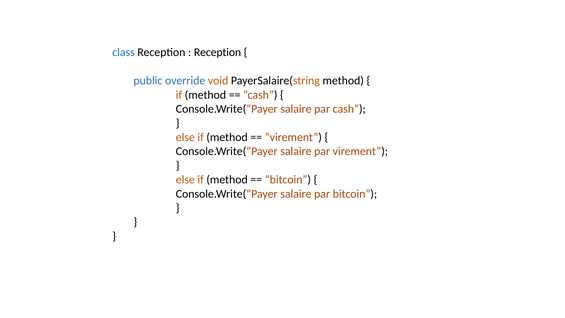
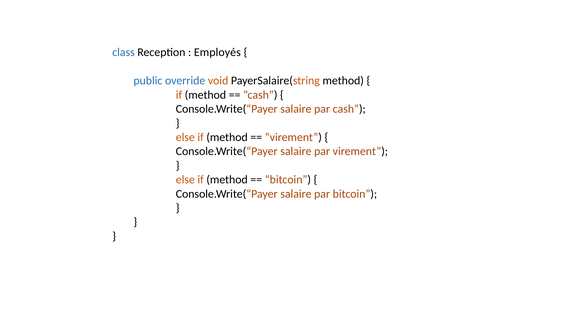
Reception at (218, 52): Reception -> Employés
